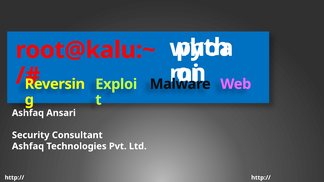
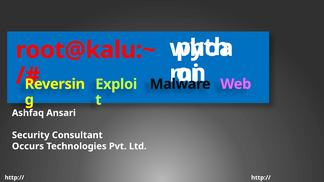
Ashfaq at (28, 146): Ashfaq -> Occurs
